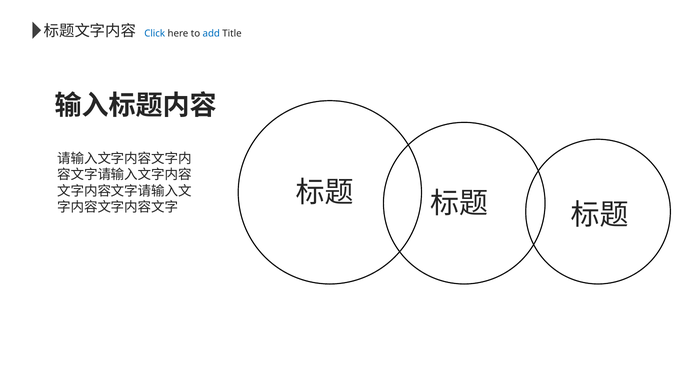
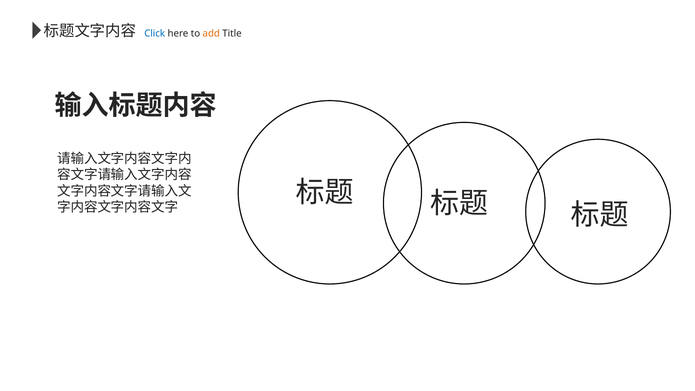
add colour: blue -> orange
